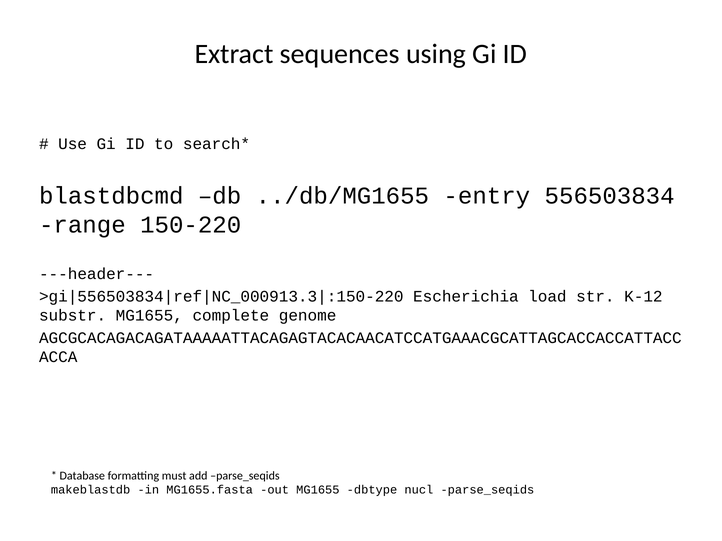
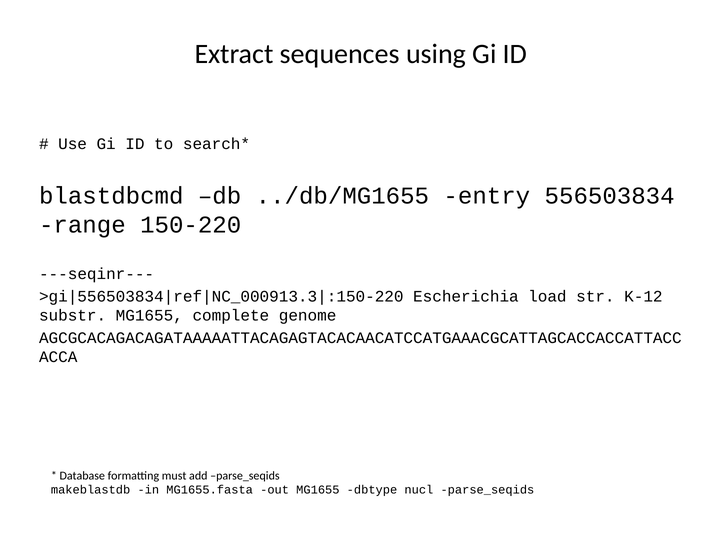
---header---: ---header--- -> ---seqinr---
